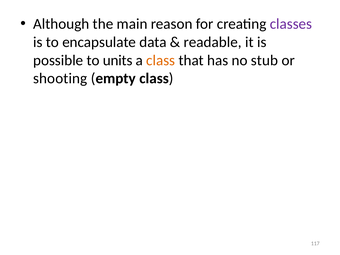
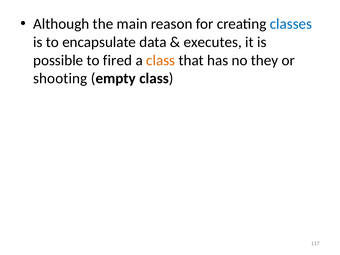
classes colour: purple -> blue
readable: readable -> executes
units: units -> fired
no stub: stub -> they
